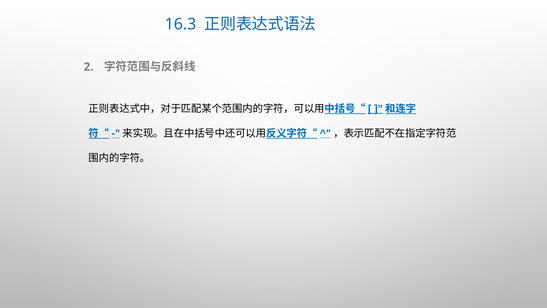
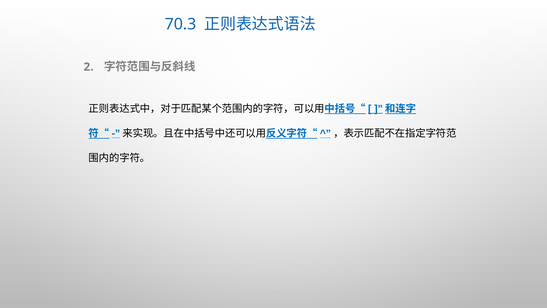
16.3: 16.3 -> 70.3
